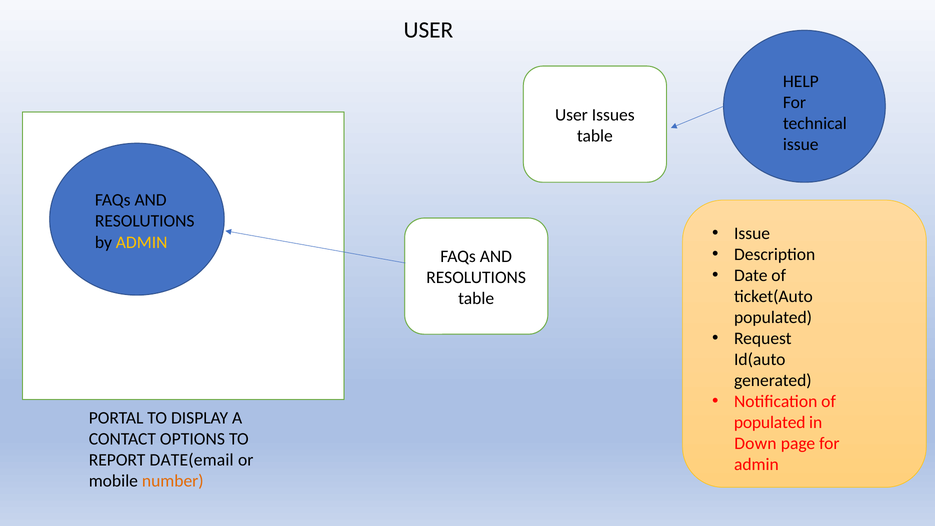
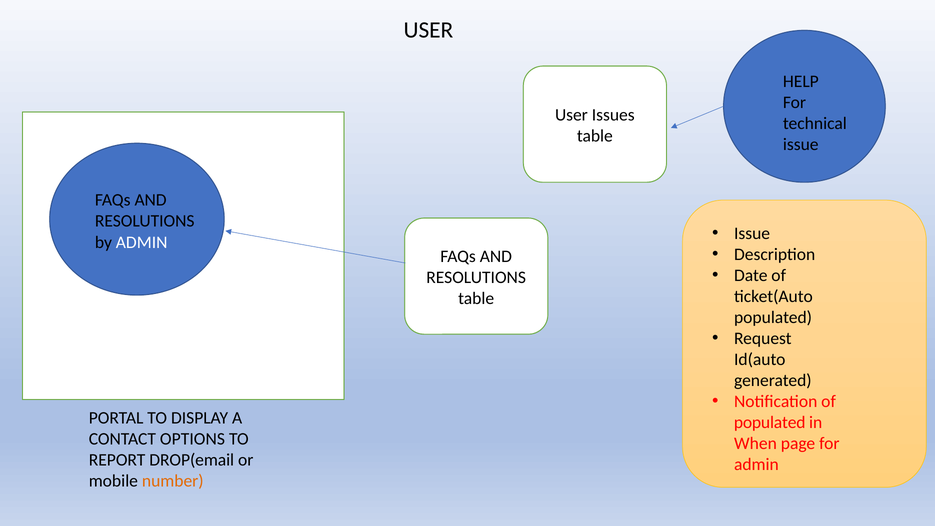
ADMIN at (142, 242) colour: yellow -> white
Down: Down -> When
DATE(email: DATE(email -> DROP(email
